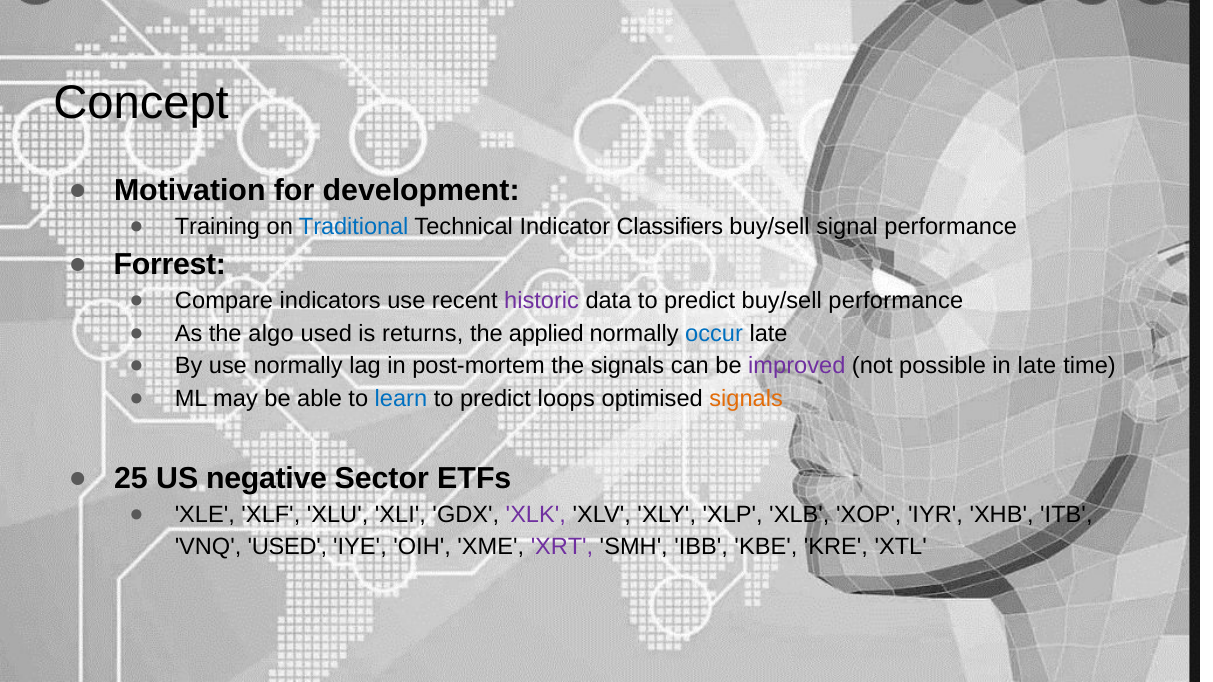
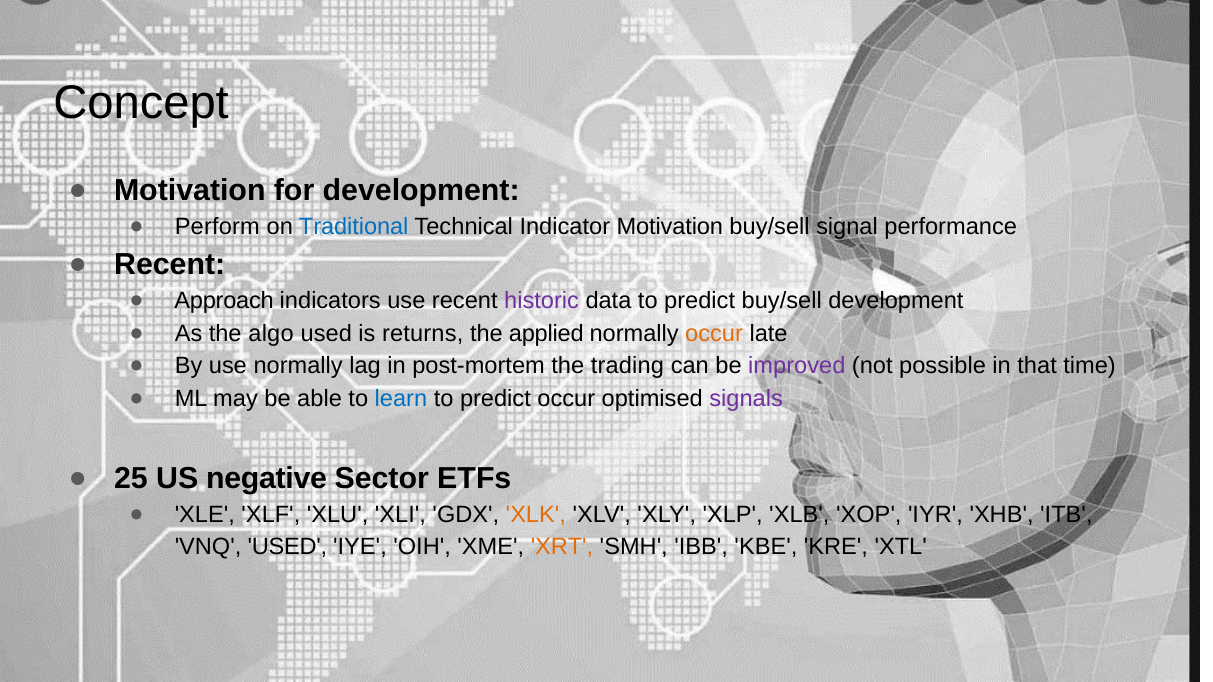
Training: Training -> Perform
Indicator Classifiers: Classifiers -> Motivation
Forrest at (170, 265): Forrest -> Recent
Compare: Compare -> Approach
buy/sell performance: performance -> development
occur at (714, 334) colour: blue -> orange
the signals: signals -> trading
in late: late -> that
predict loops: loops -> occur
signals at (746, 399) colour: orange -> purple
XLK colour: purple -> orange
XRT colour: purple -> orange
